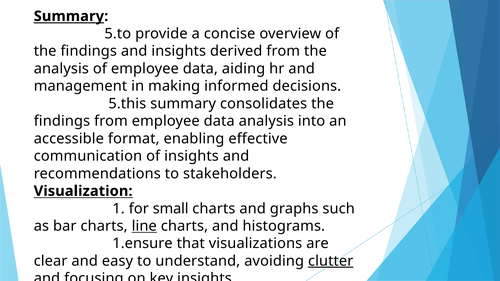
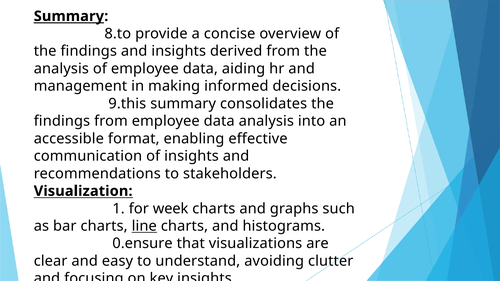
5.to: 5.to -> 8.to
5.this: 5.this -> 9.this
small: small -> week
1.ensure: 1.ensure -> 0.ensure
clutter underline: present -> none
